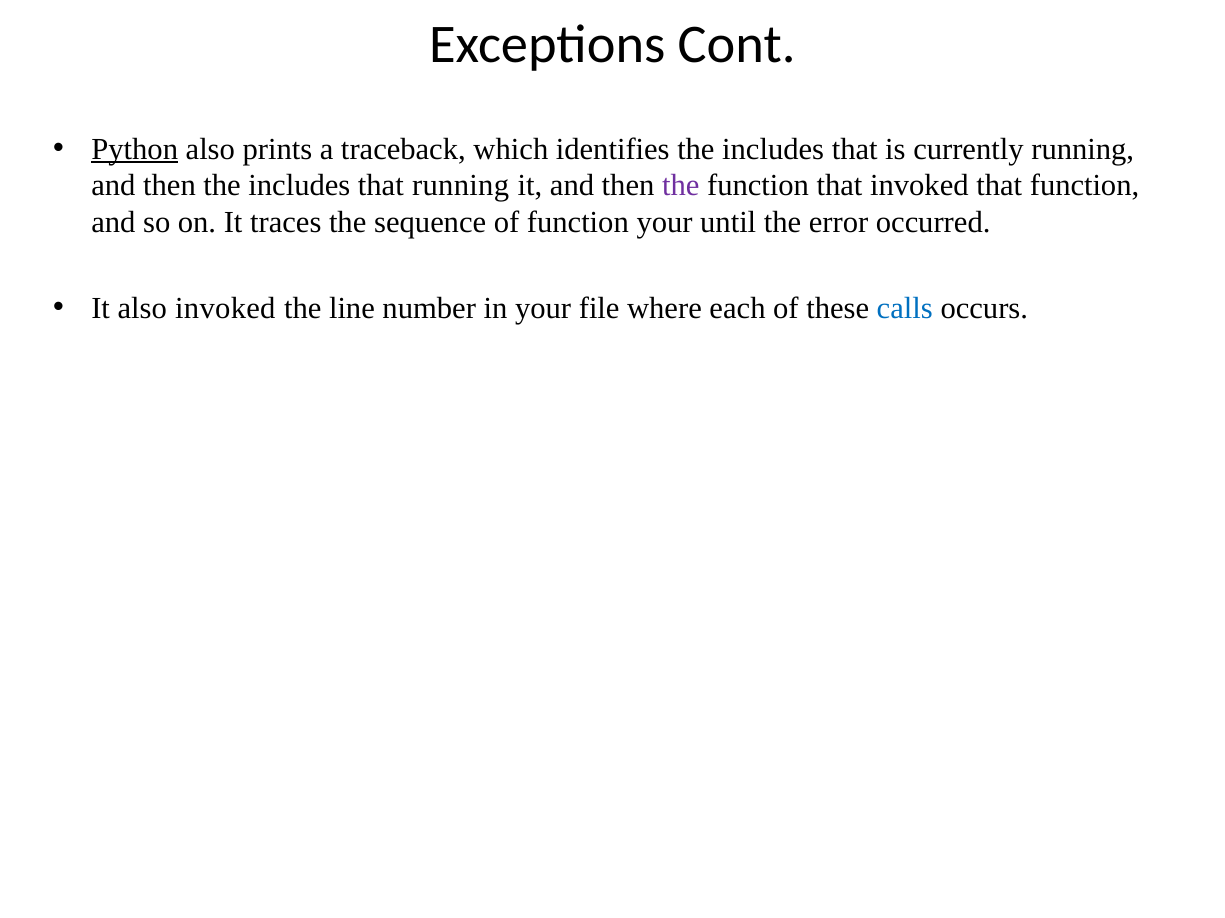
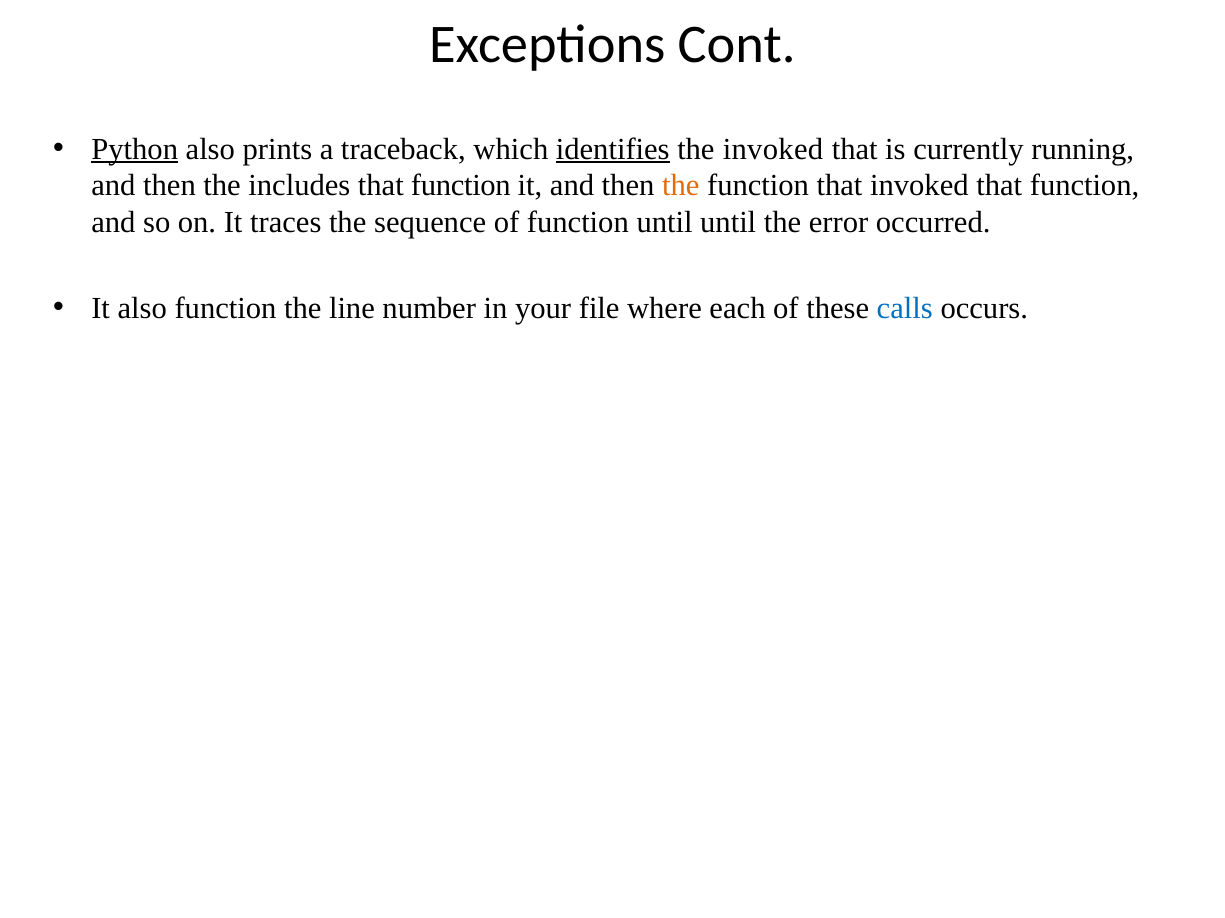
identifies underline: none -> present
includes at (773, 149): includes -> invoked
running at (461, 186): running -> function
the at (681, 186) colour: purple -> orange
function your: your -> until
also invoked: invoked -> function
